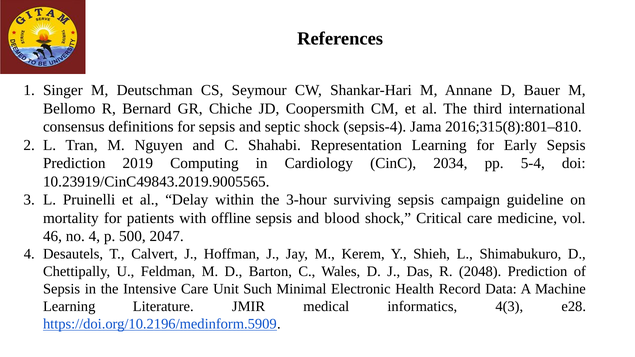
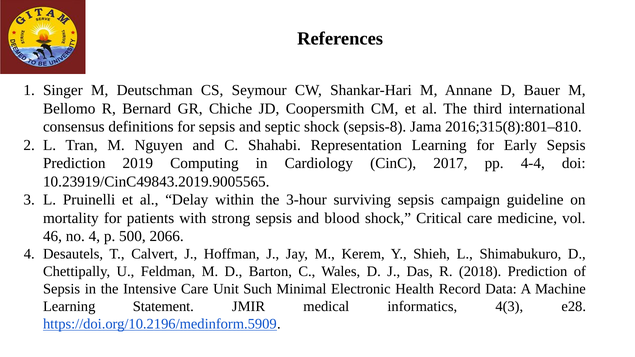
sepsis-4: sepsis-4 -> sepsis-8
2034: 2034 -> 2017
5-4: 5-4 -> 4-4
offline: offline -> strong
2047: 2047 -> 2066
2048: 2048 -> 2018
Literature: Literature -> Statement
